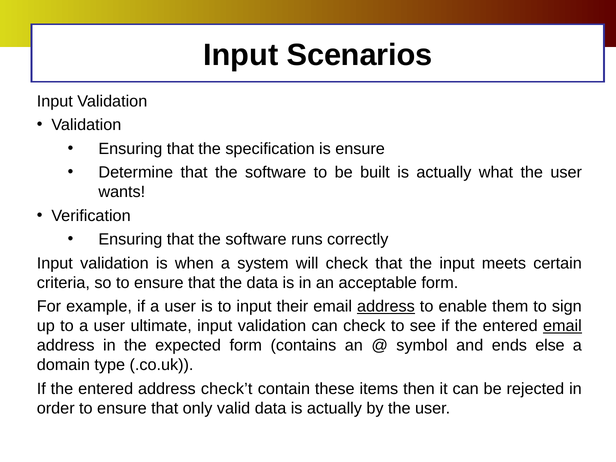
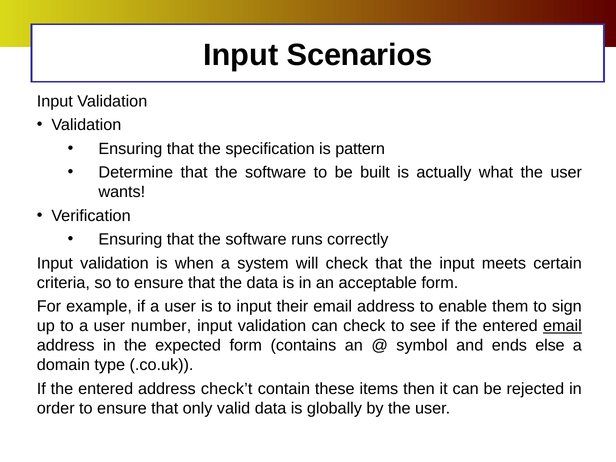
is ensure: ensure -> pattern
address at (386, 307) underline: present -> none
ultimate: ultimate -> number
data is actually: actually -> globally
